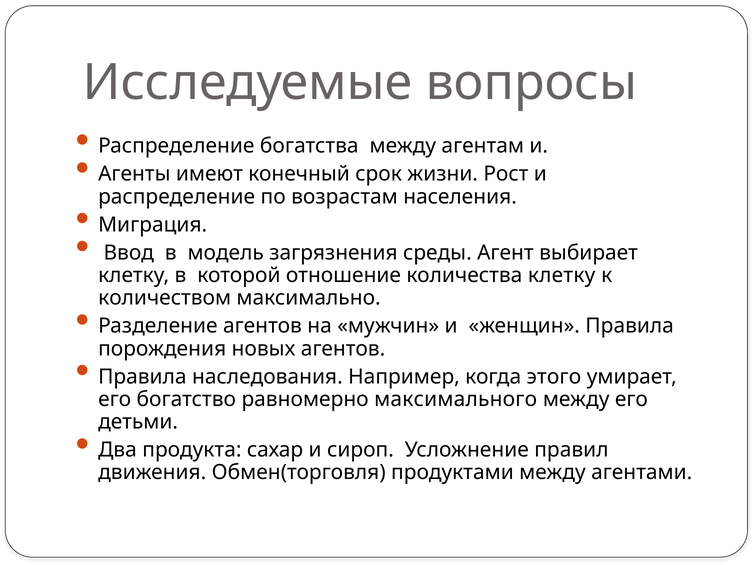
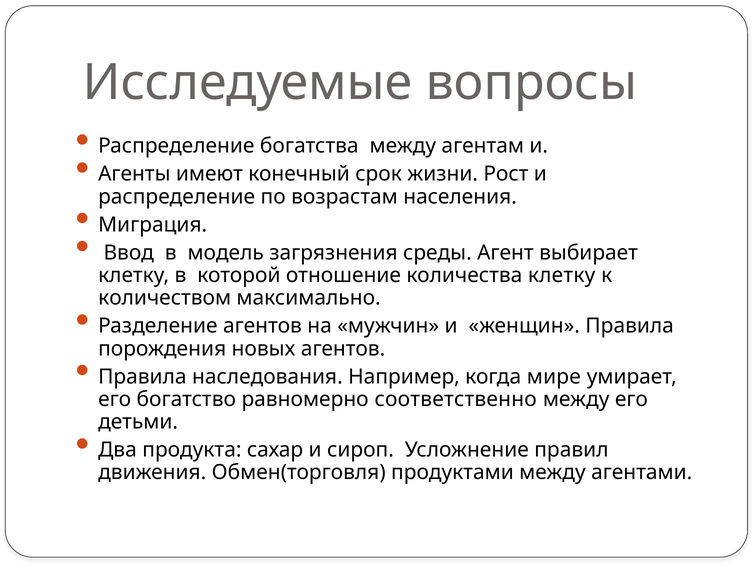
этого: этого -> мире
максимального: максимального -> соответственно
